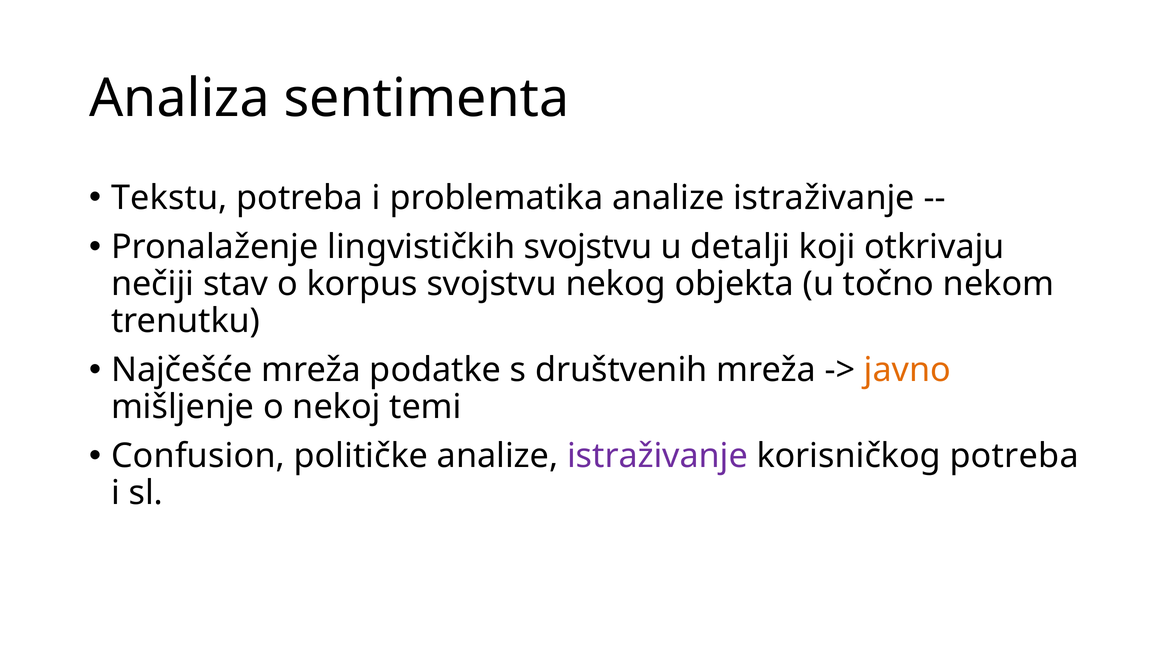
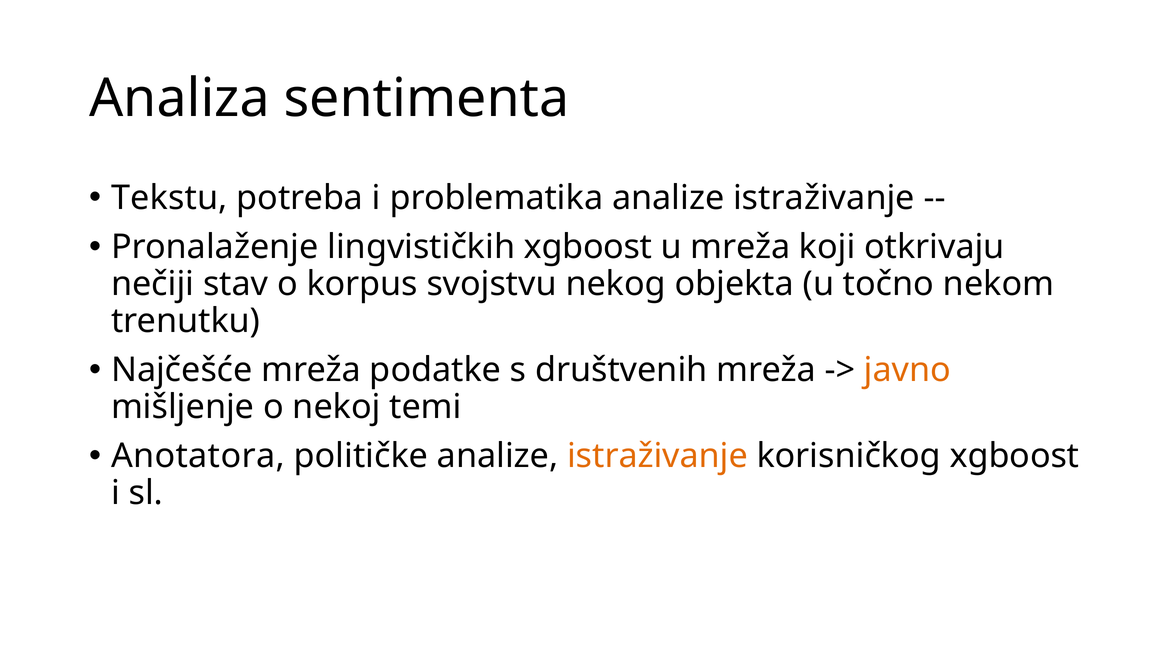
lingvističkih svojstvu: svojstvu -> xgboost
u detalji: detalji -> mreža
Confusion: Confusion -> Anotatora
istraživanje at (658, 456) colour: purple -> orange
korisničkog potreba: potreba -> xgboost
